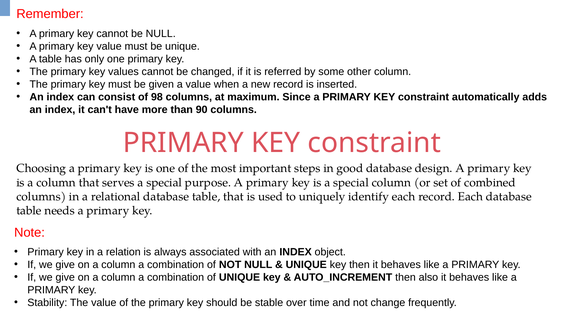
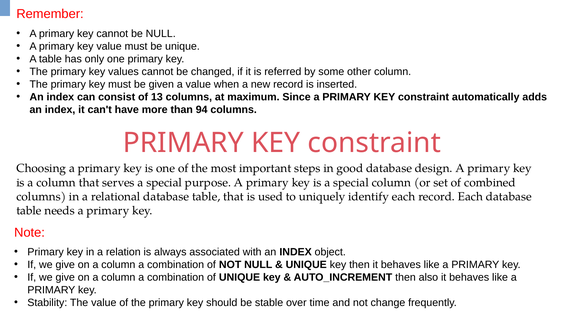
98: 98 -> 13
90: 90 -> 94
